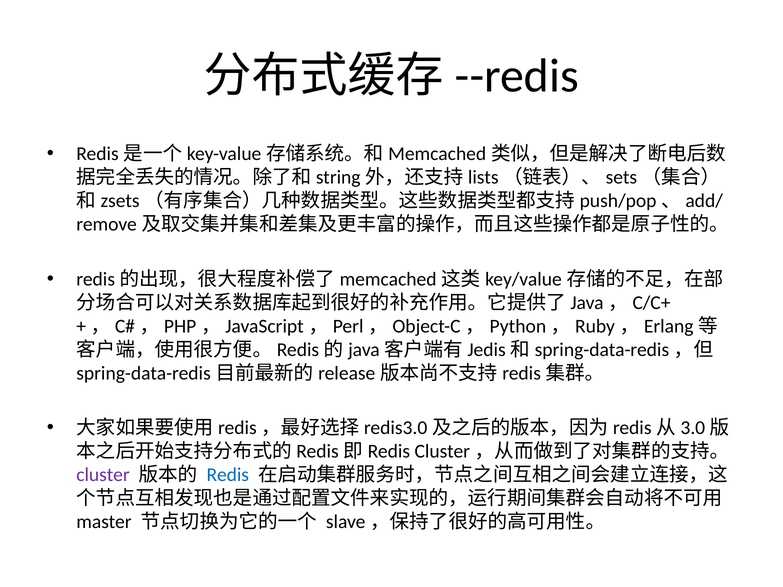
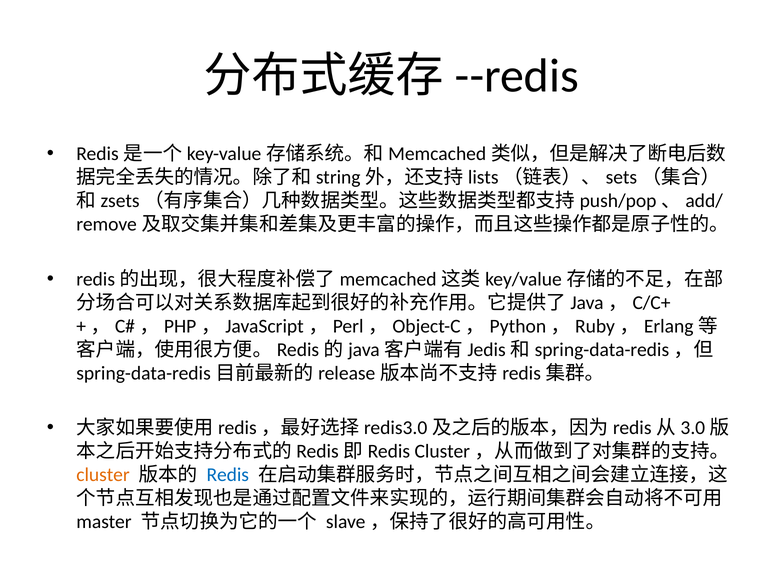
cluster colour: purple -> orange
